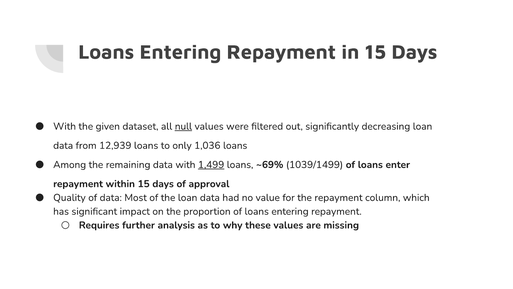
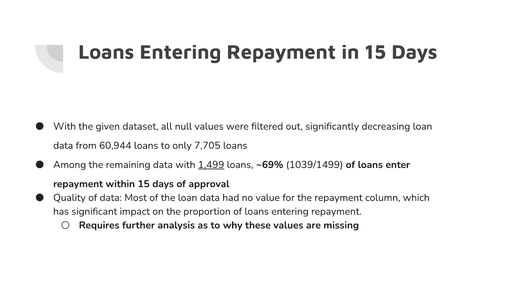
null underline: present -> none
12,939: 12,939 -> 60,944
1,036: 1,036 -> 7,705
